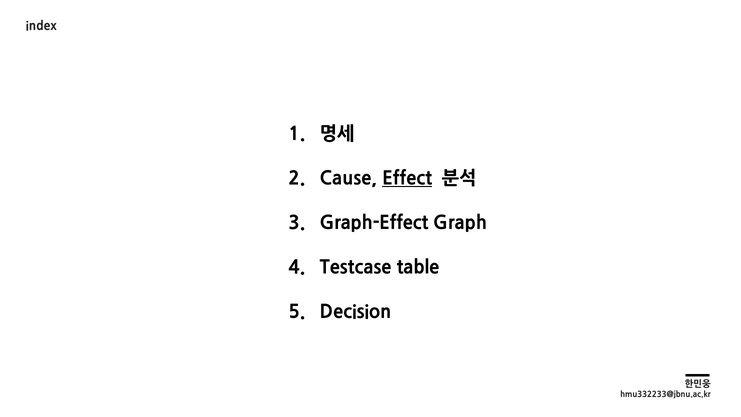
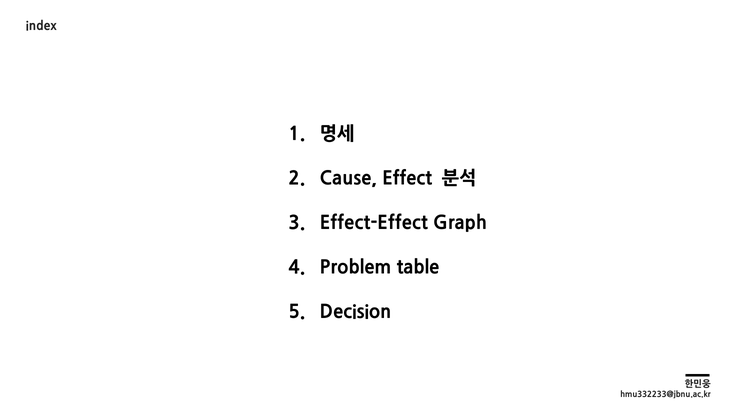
Effect underline: present -> none
Graph-Effect: Graph-Effect -> Effect-Effect
Testcase: Testcase -> Problem
